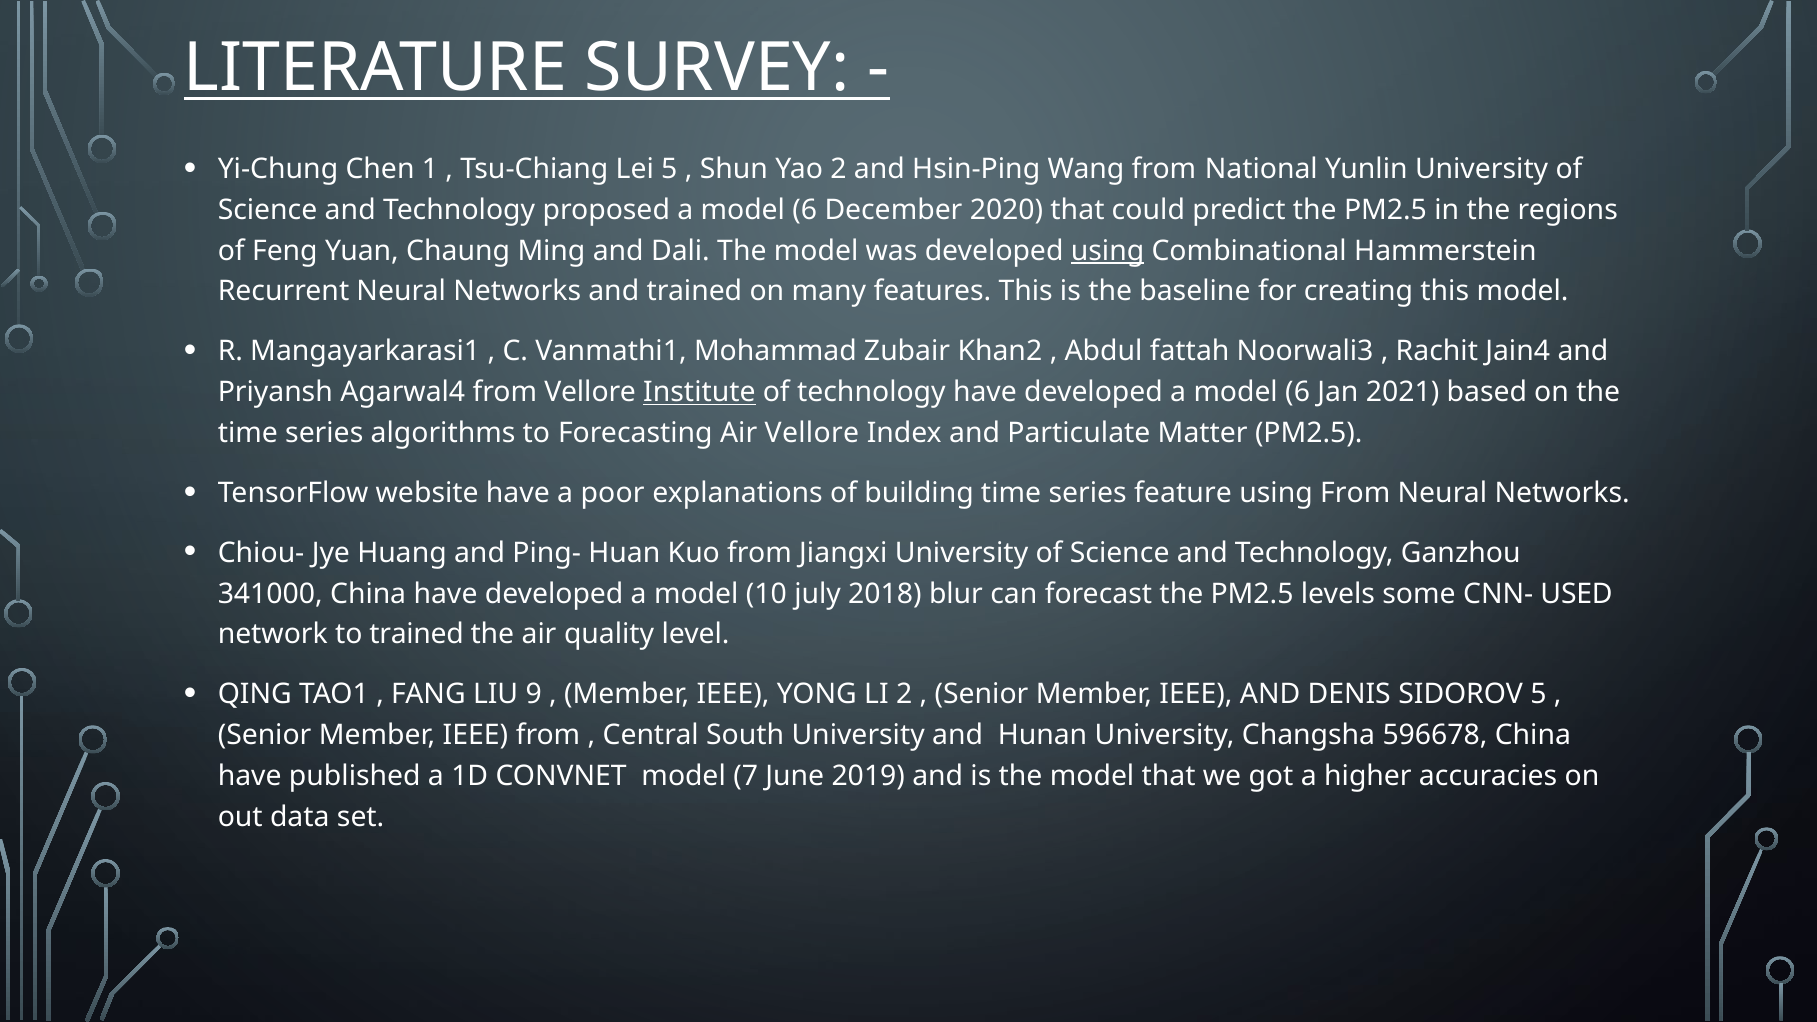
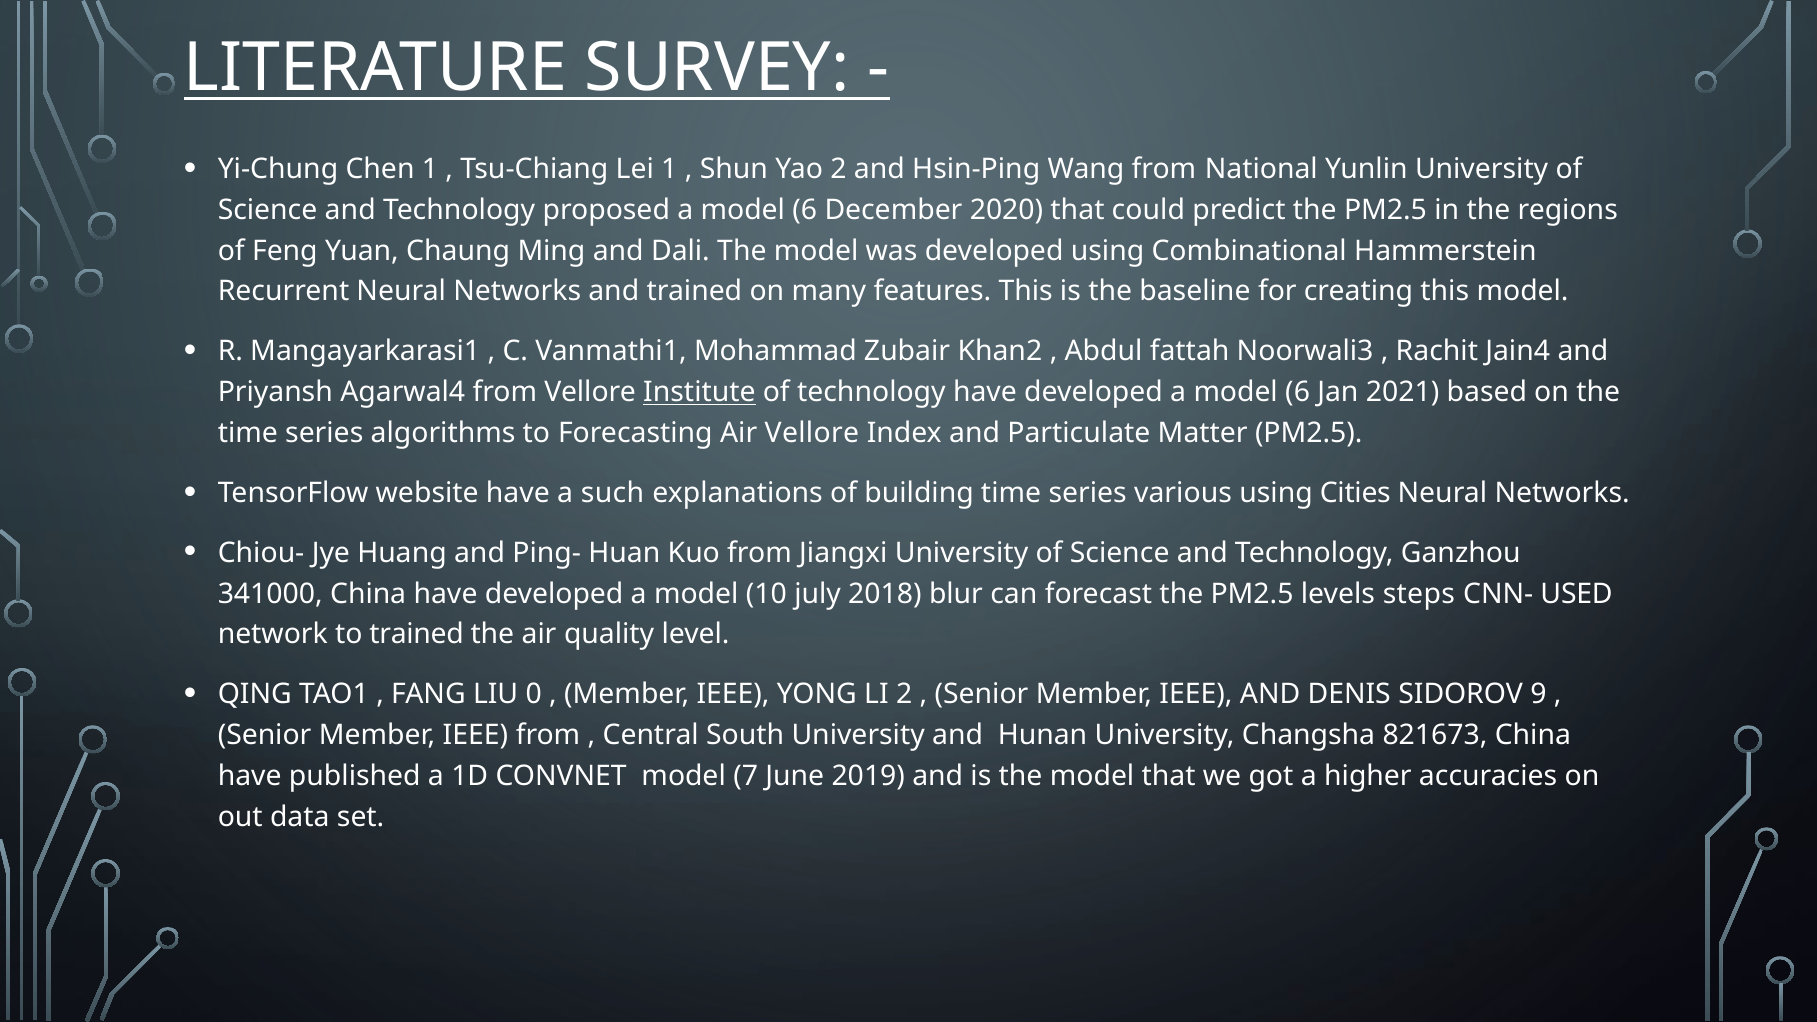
Lei 5: 5 -> 1
using at (1108, 251) underline: present -> none
poor: poor -> such
feature: feature -> various
using From: From -> Cities
some: some -> steps
9: 9 -> 0
SIDOROV 5: 5 -> 9
596678: 596678 -> 821673
